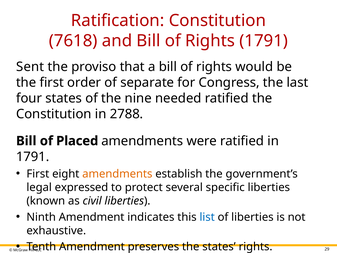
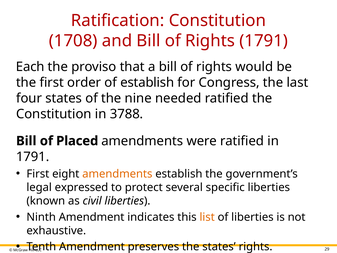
7618: 7618 -> 1708
Sent: Sent -> Each
of separate: separate -> establish
2788: 2788 -> 3788
list colour: blue -> orange
